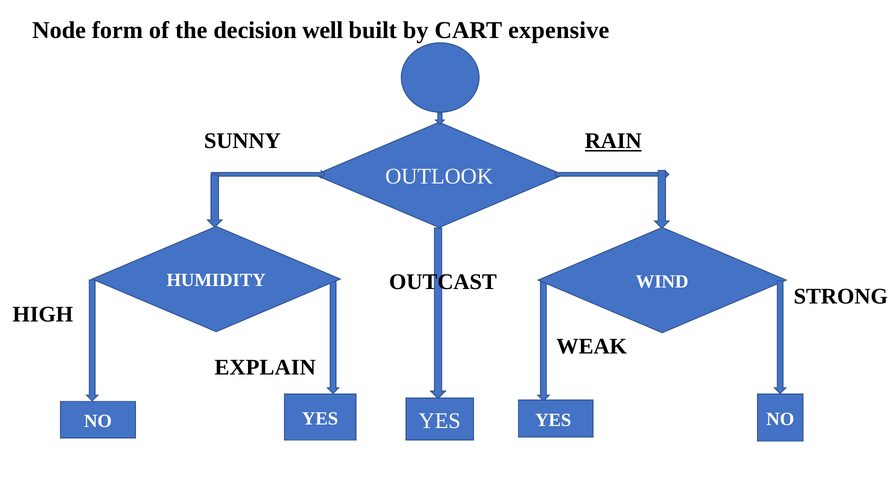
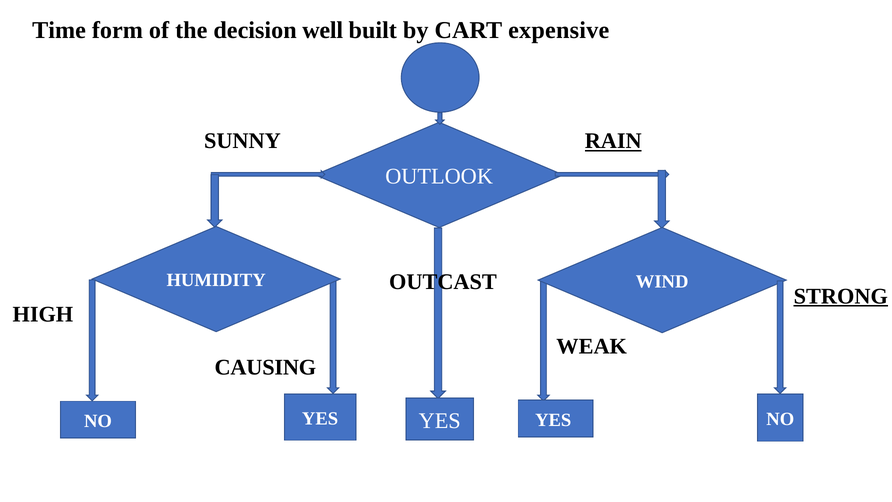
Node: Node -> Time
STRONG underline: none -> present
EXPLAIN: EXPLAIN -> CAUSING
